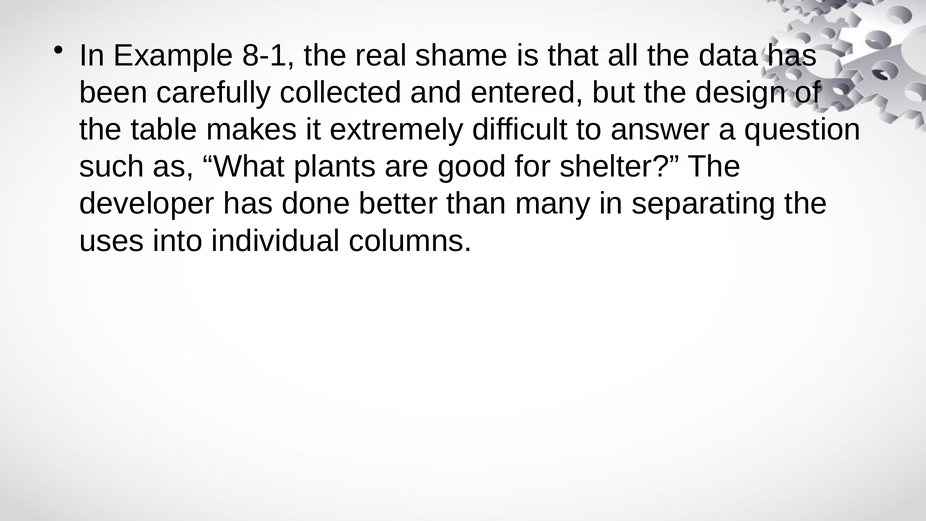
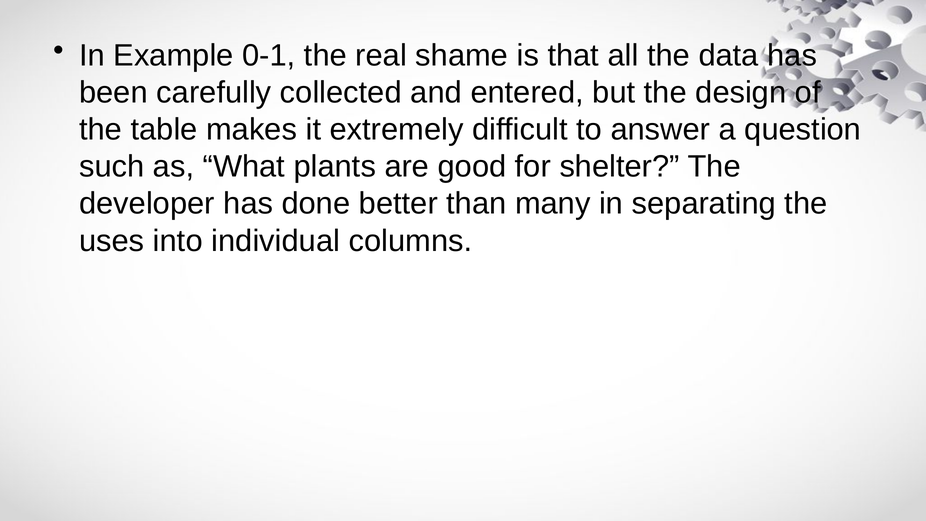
8-1: 8-1 -> 0-1
